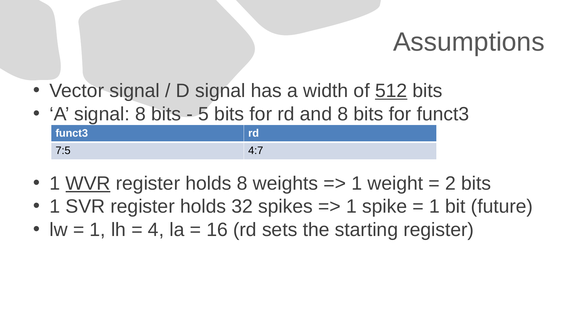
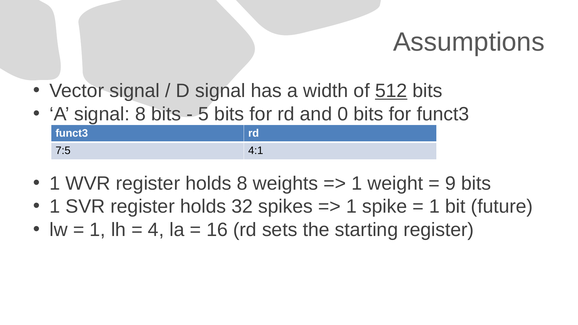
and 8: 8 -> 0
4:7: 4:7 -> 4:1
WVR underline: present -> none
2: 2 -> 9
